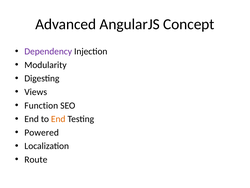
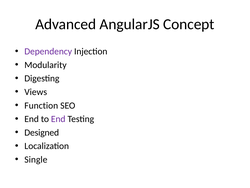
End at (58, 119) colour: orange -> purple
Powered: Powered -> Designed
Route: Route -> Single
